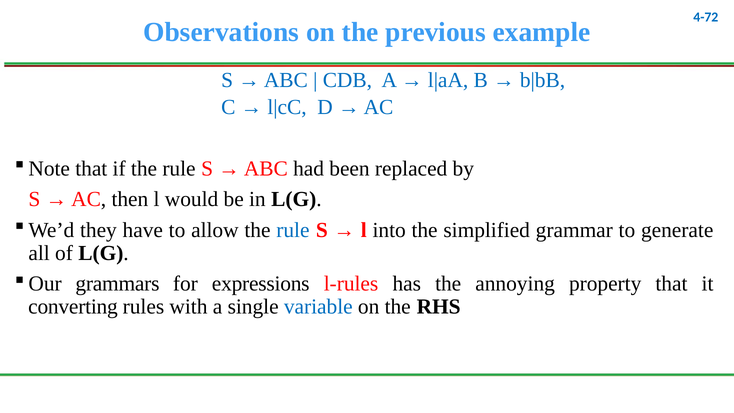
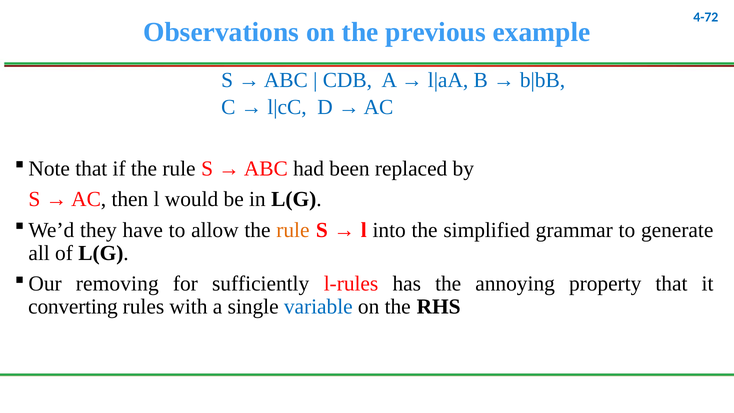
rule at (293, 230) colour: blue -> orange
grammars: grammars -> removing
expressions: expressions -> sufficiently
